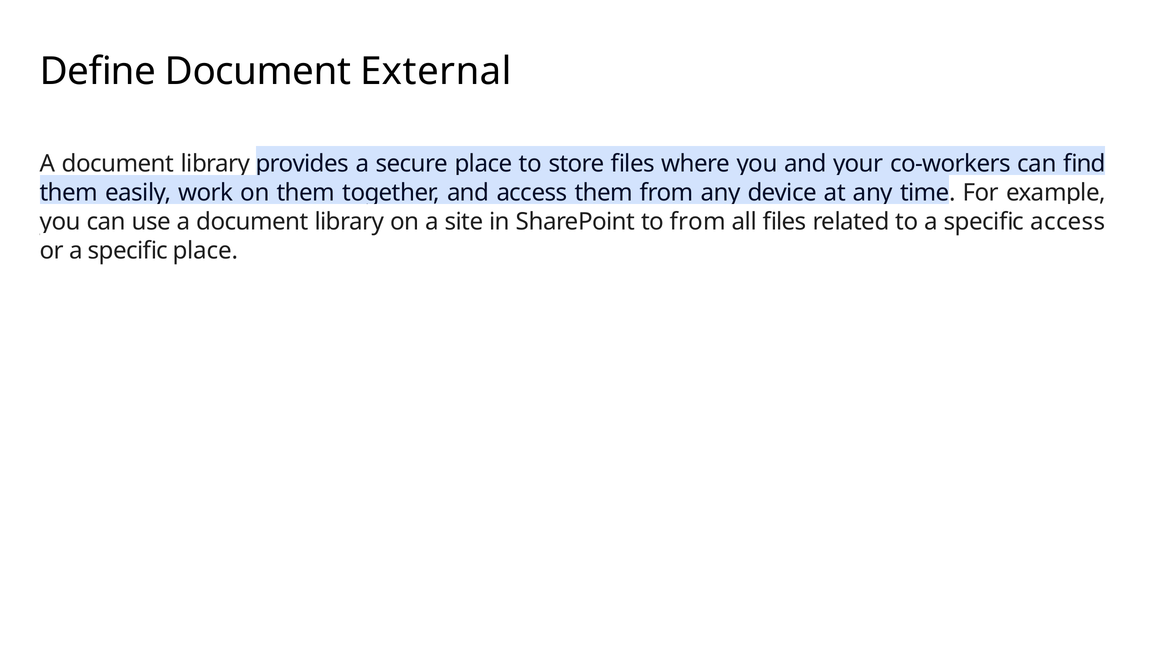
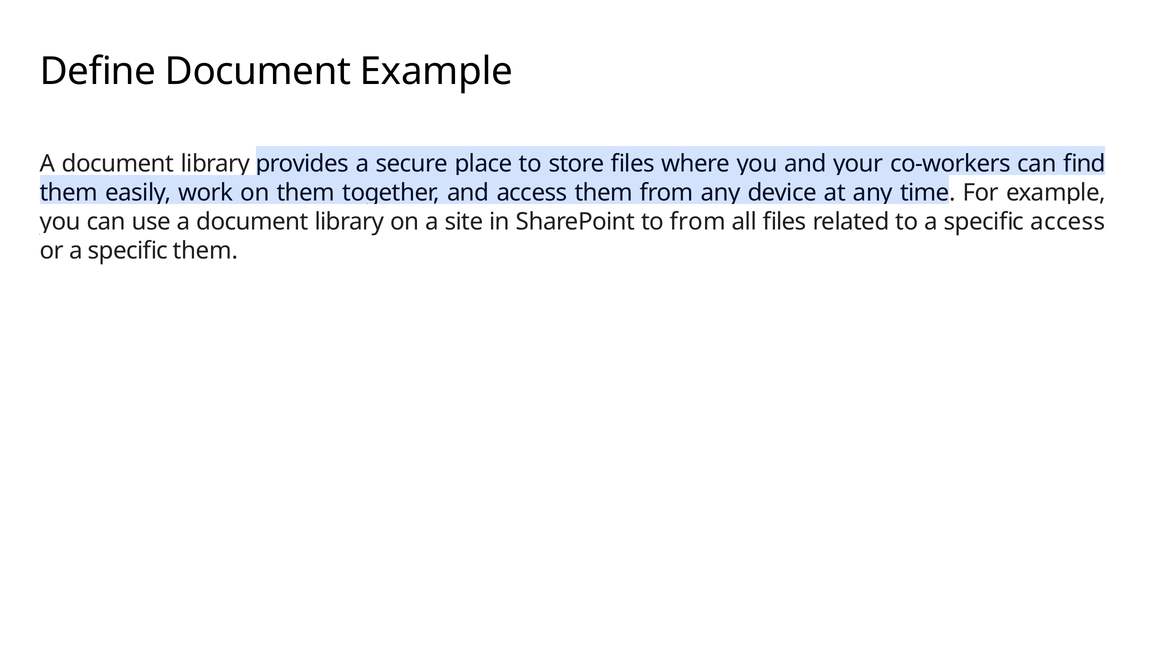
Document External: External -> Example
specific place: place -> them
